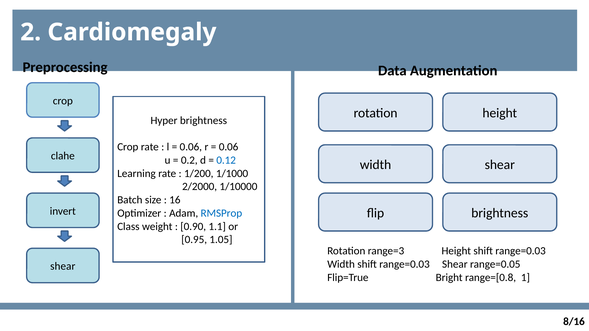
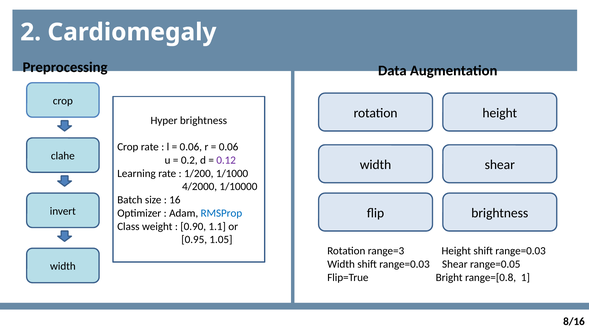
0.12 colour: blue -> purple
2/2000: 2/2000 -> 4/2000
shear at (63, 266): shear -> width
